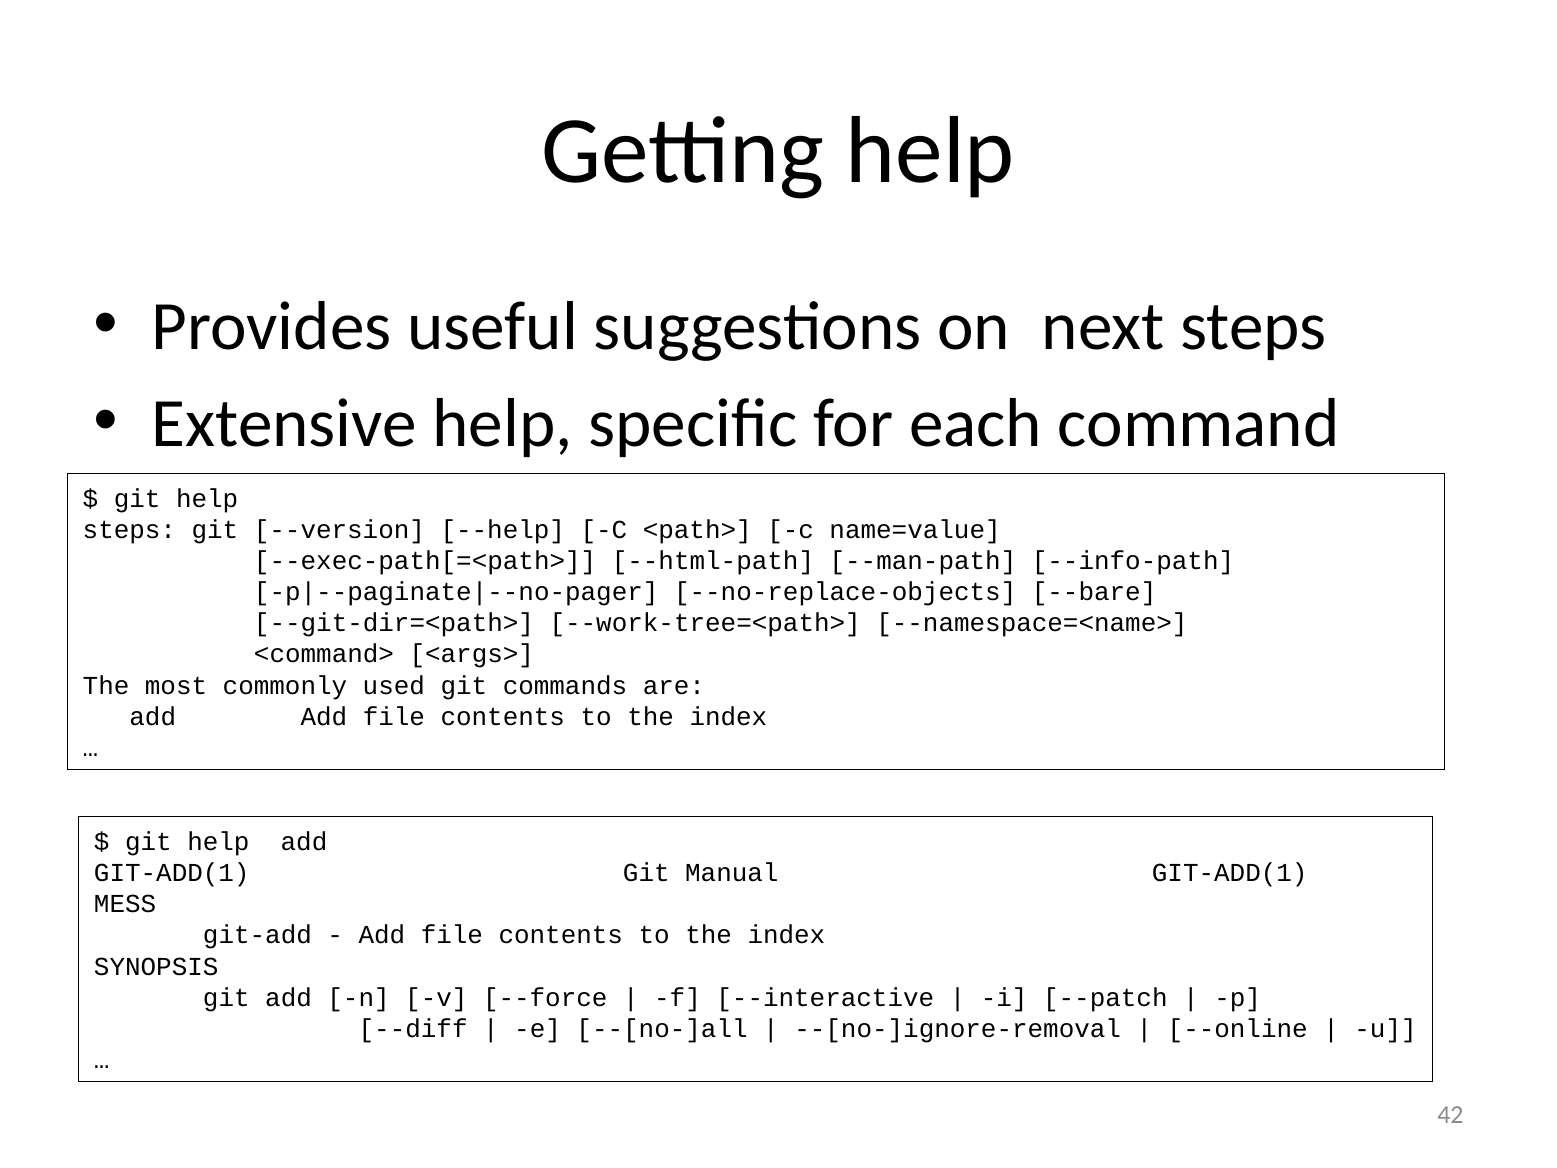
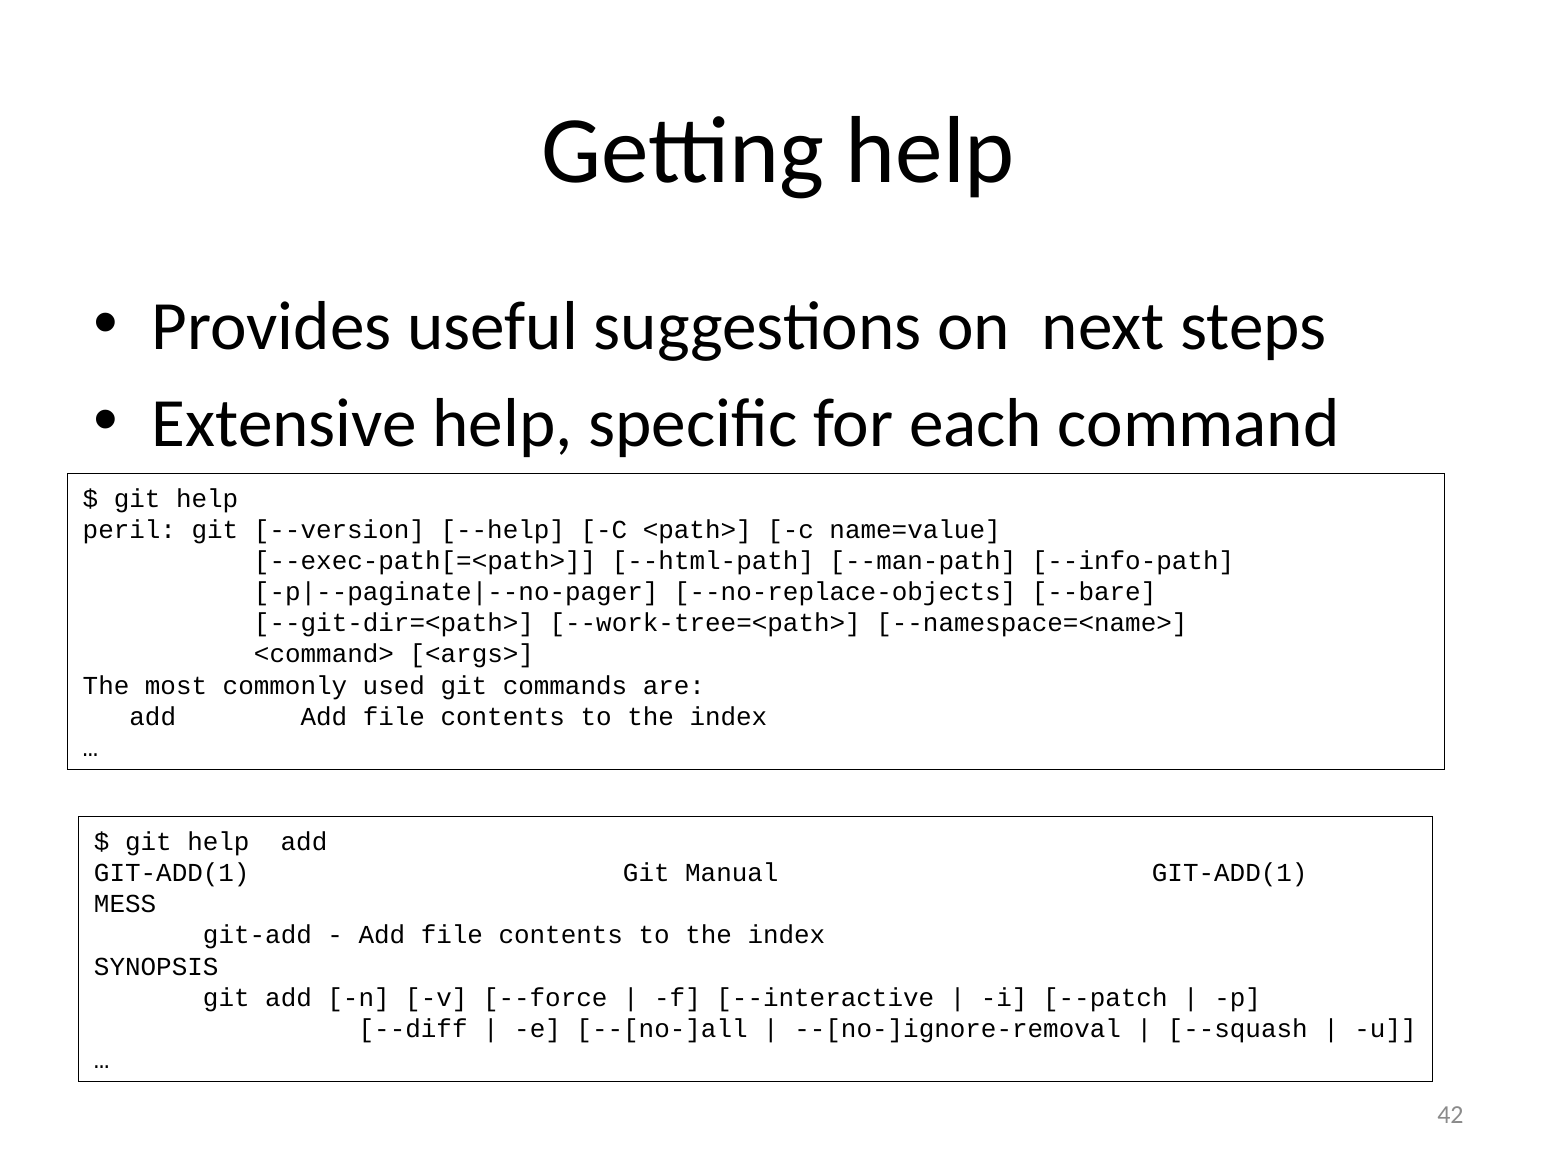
steps at (129, 530): steps -> peril
--online: --online -> --squash
